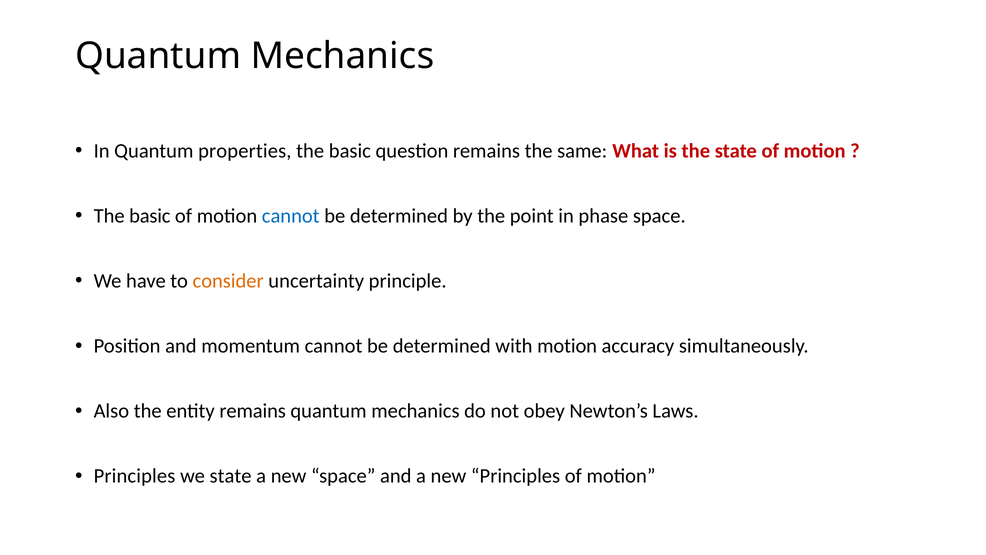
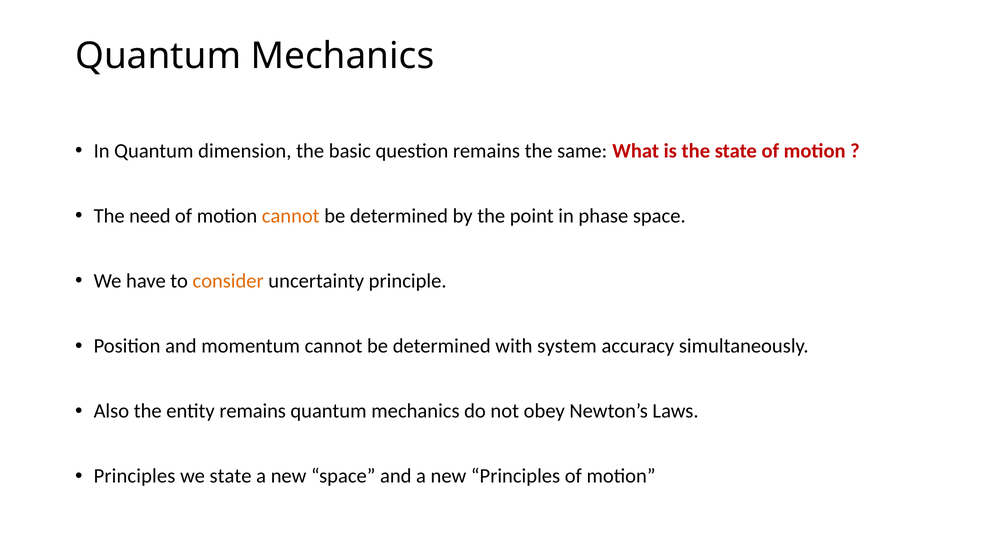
properties: properties -> dimension
basic at (150, 216): basic -> need
cannot at (291, 216) colour: blue -> orange
with motion: motion -> system
